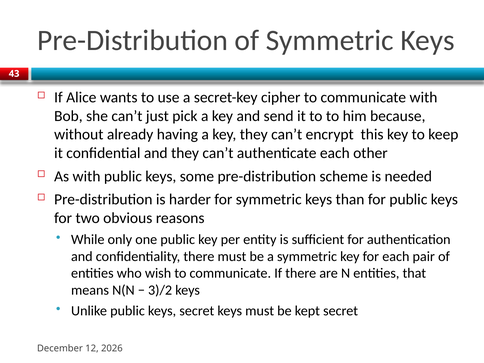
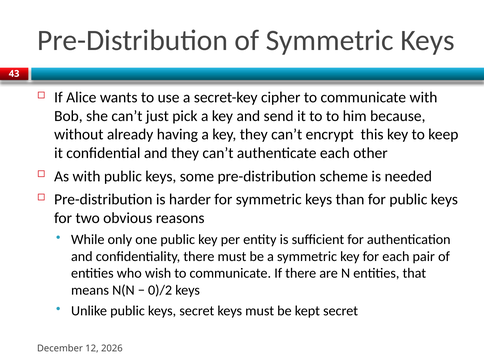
3)/2: 3)/2 -> 0)/2
